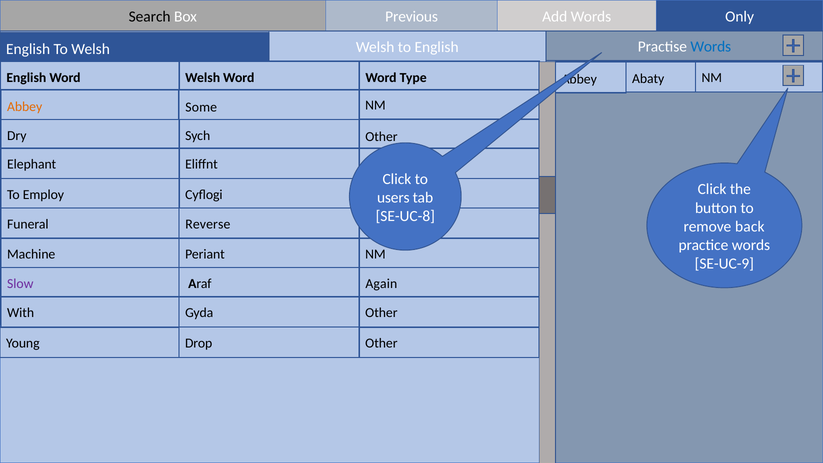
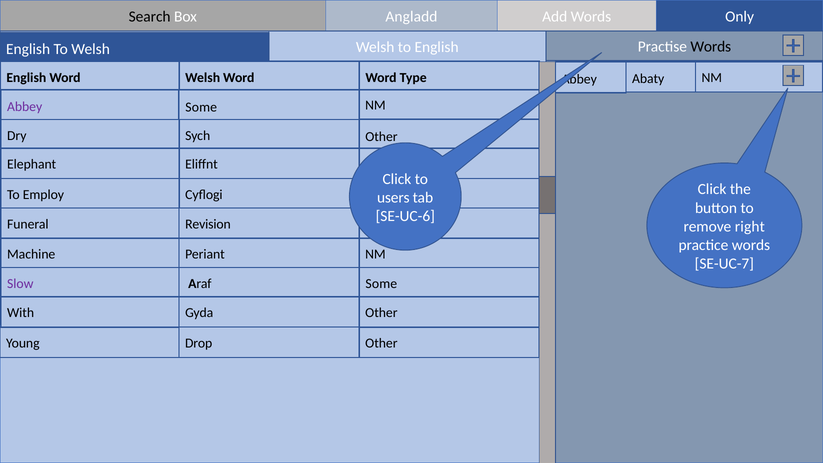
Box Previous: Previous -> Angladd
Words at (711, 47) colour: blue -> black
Abbey at (25, 107) colour: orange -> purple
SE-UC-8: SE-UC-8 -> SE-UC-6
Reverse: Reverse -> Revision
back: back -> right
SE-UC-9: SE-UC-9 -> SE-UC-7
Again at (381, 283): Again -> Some
